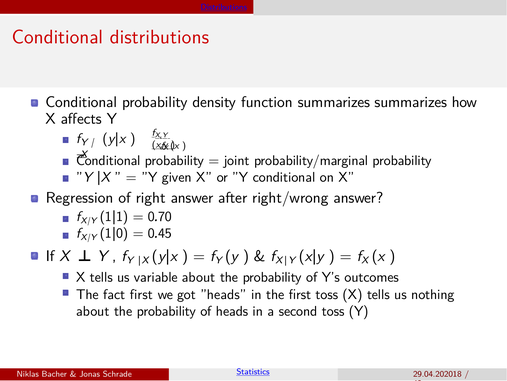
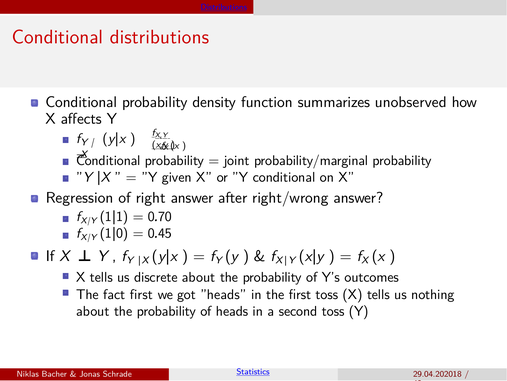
summarizes summarizes: summarizes -> unobserved
variable: variable -> discrete
